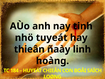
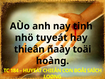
linh: linh -> toäi
